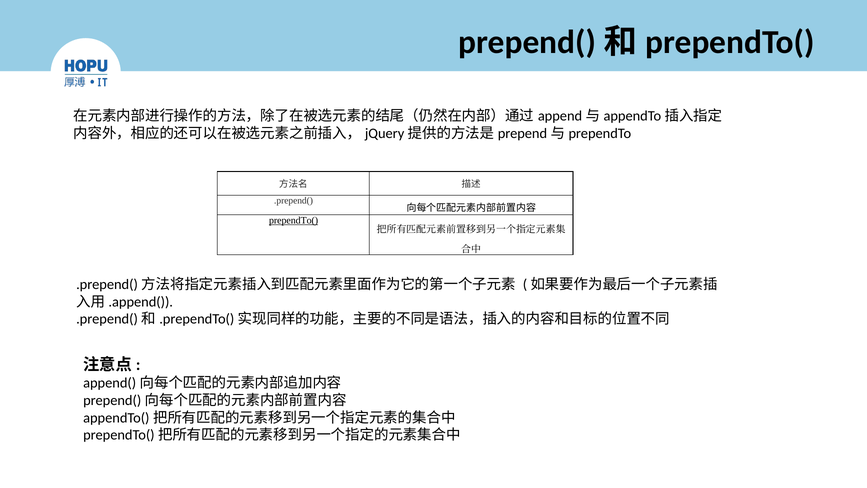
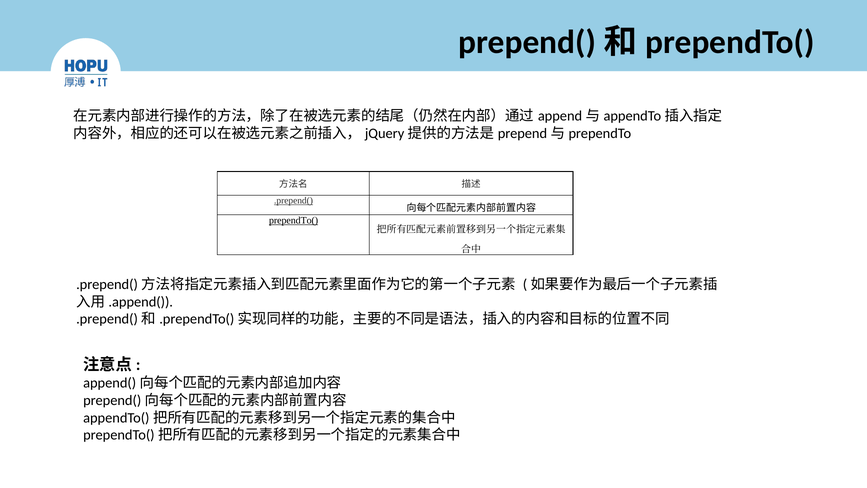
.prepend( underline: none -> present
